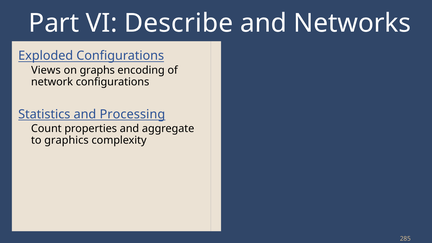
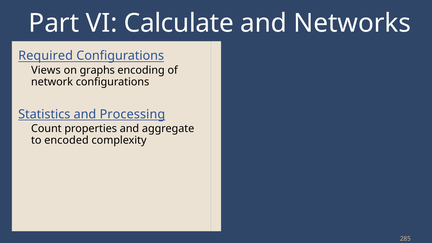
Describe: Describe -> Calculate
Exploded: Exploded -> Required
graphics: graphics -> encoded
